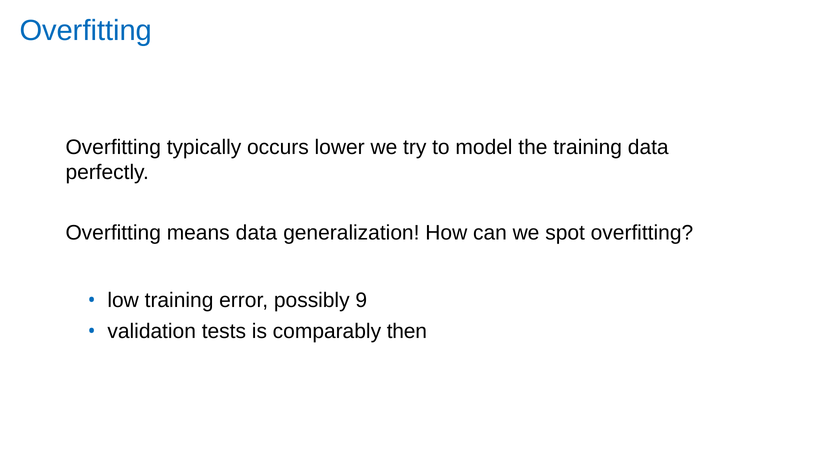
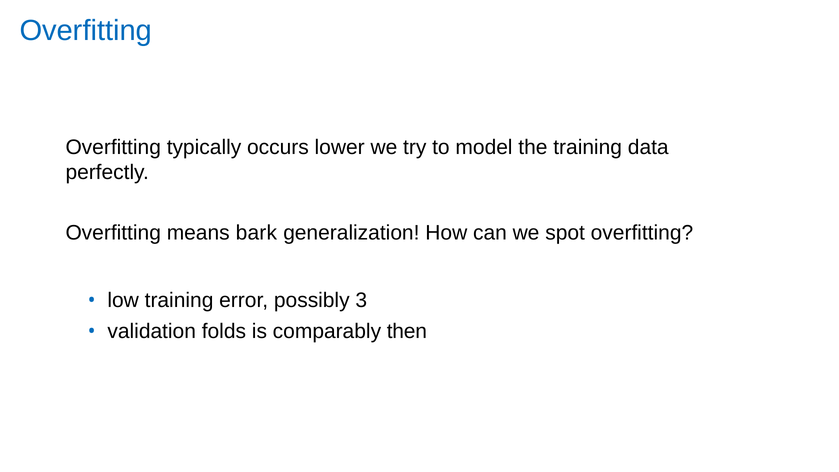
means data: data -> bark
9: 9 -> 3
tests: tests -> folds
